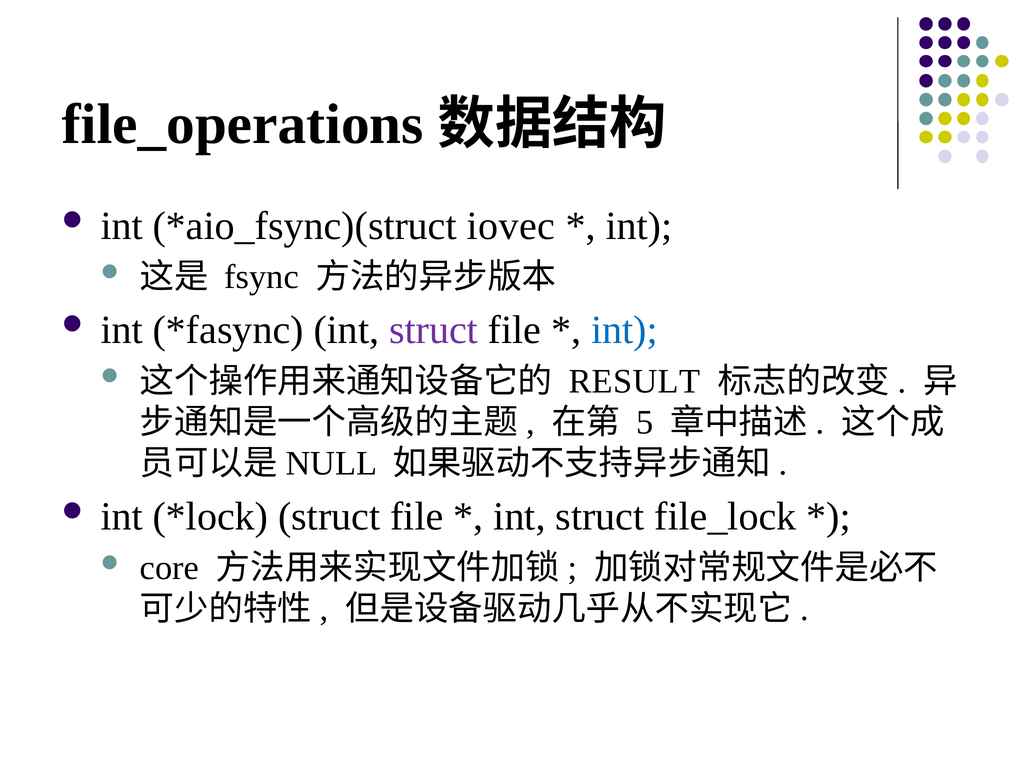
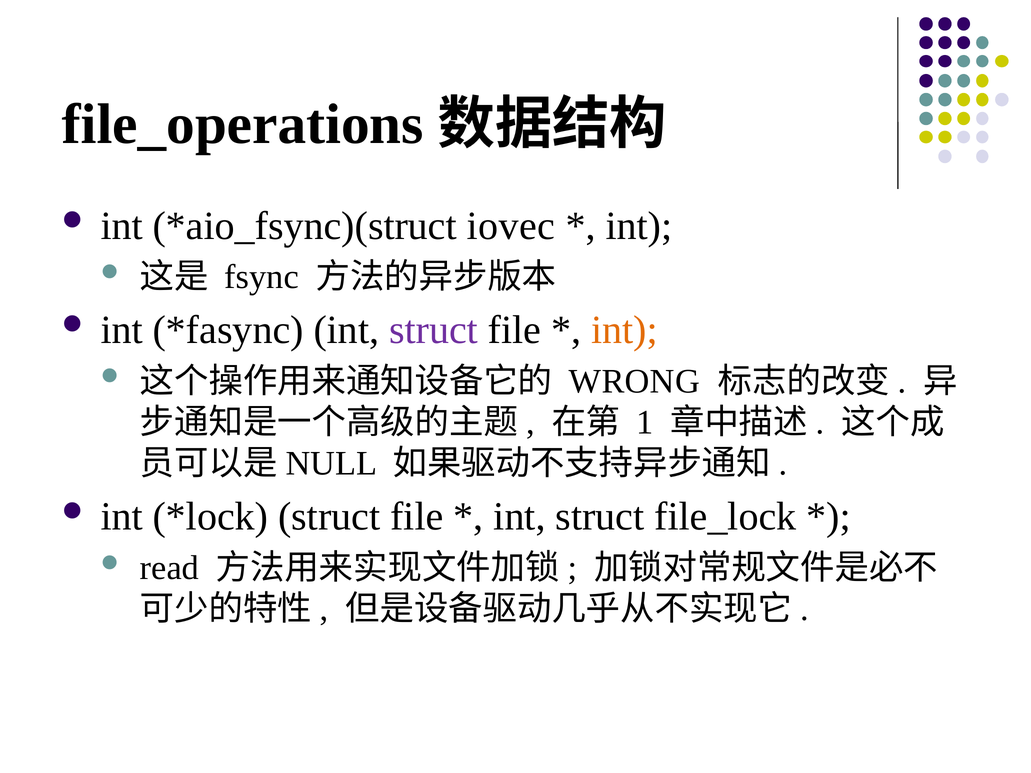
int at (624, 330) colour: blue -> orange
RESULT: RESULT -> WRONG
5: 5 -> 1
core: core -> read
